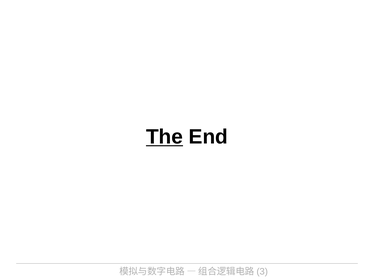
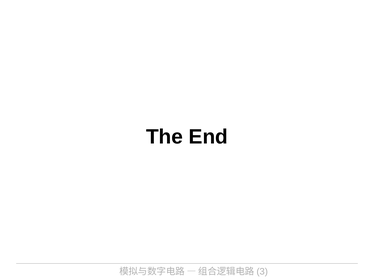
The underline: present -> none
